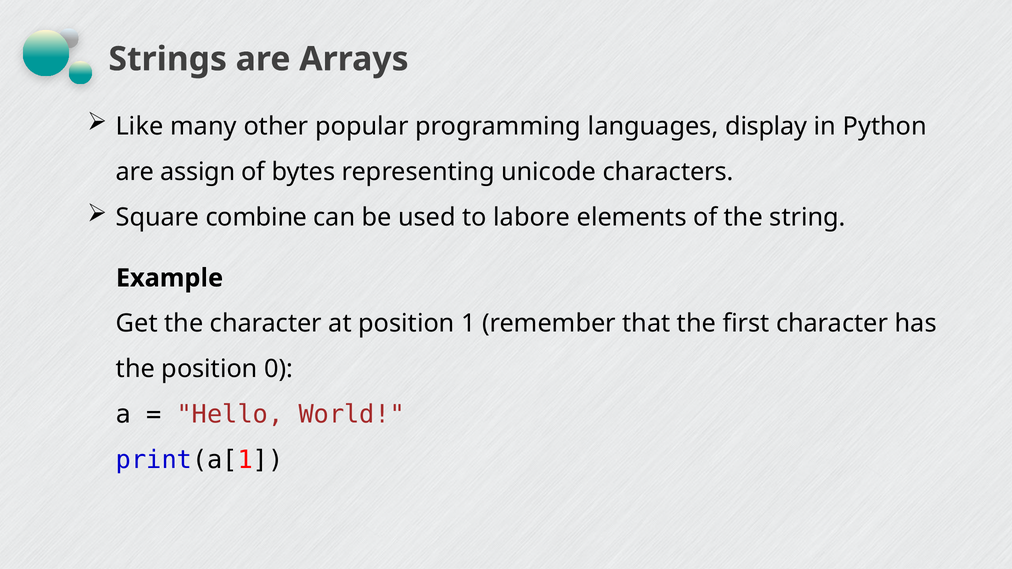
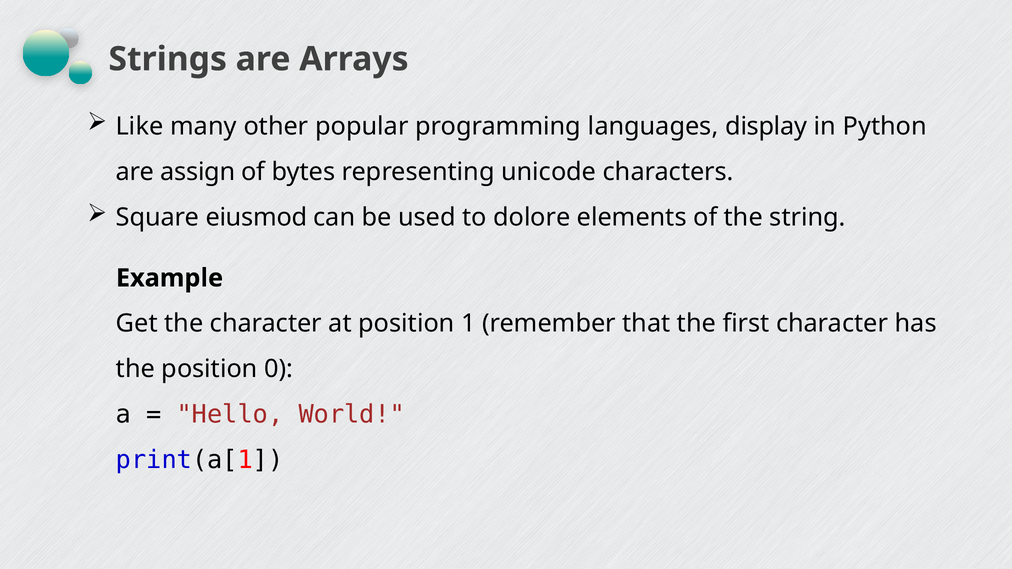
combine: combine -> eiusmod
labore: labore -> dolore
